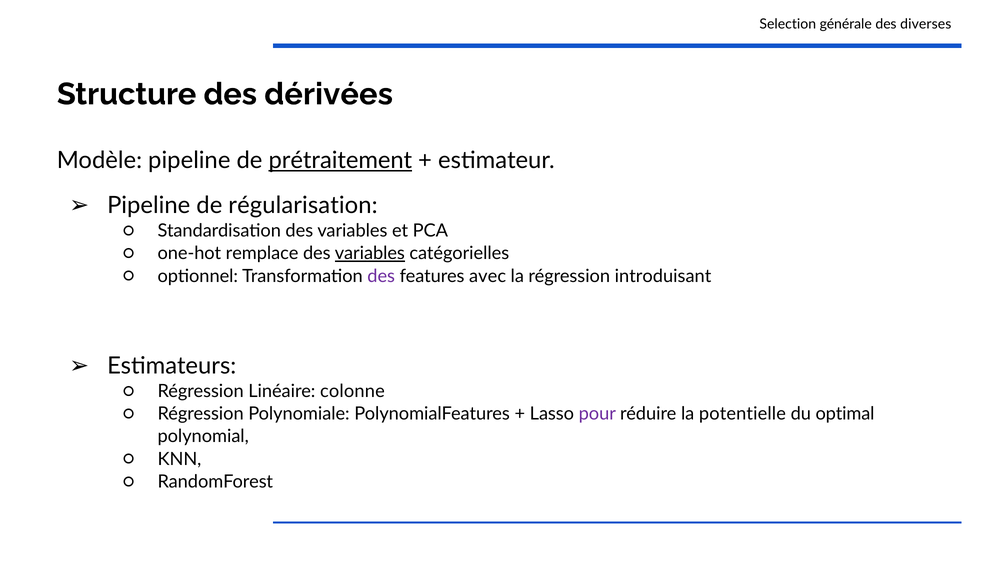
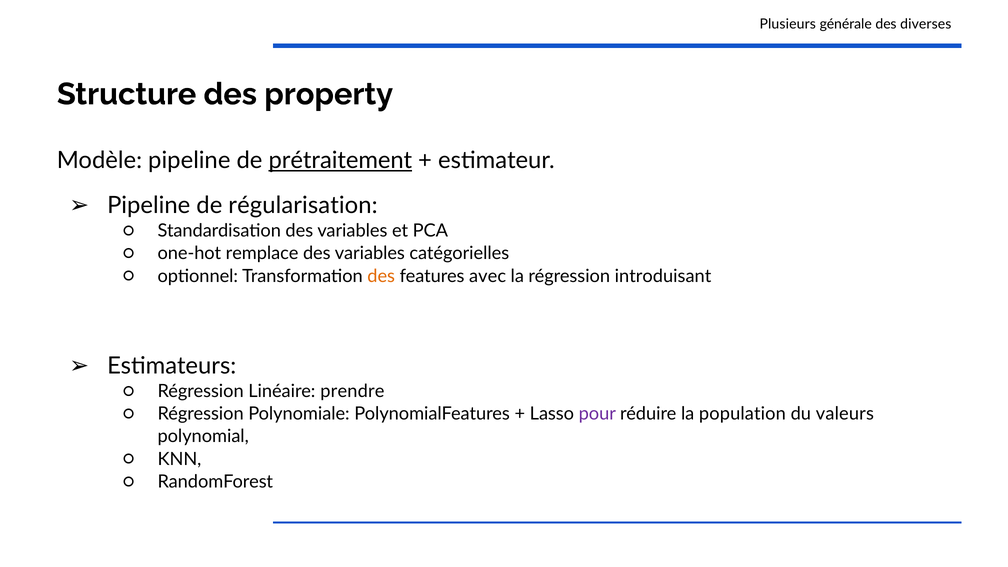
Selection: Selection -> Plusieurs
dérivées: dérivées -> property
variables at (370, 253) underline: present -> none
des at (381, 276) colour: purple -> orange
colonne: colonne -> prendre
potentielle: potentielle -> population
optimal: optimal -> valeurs
